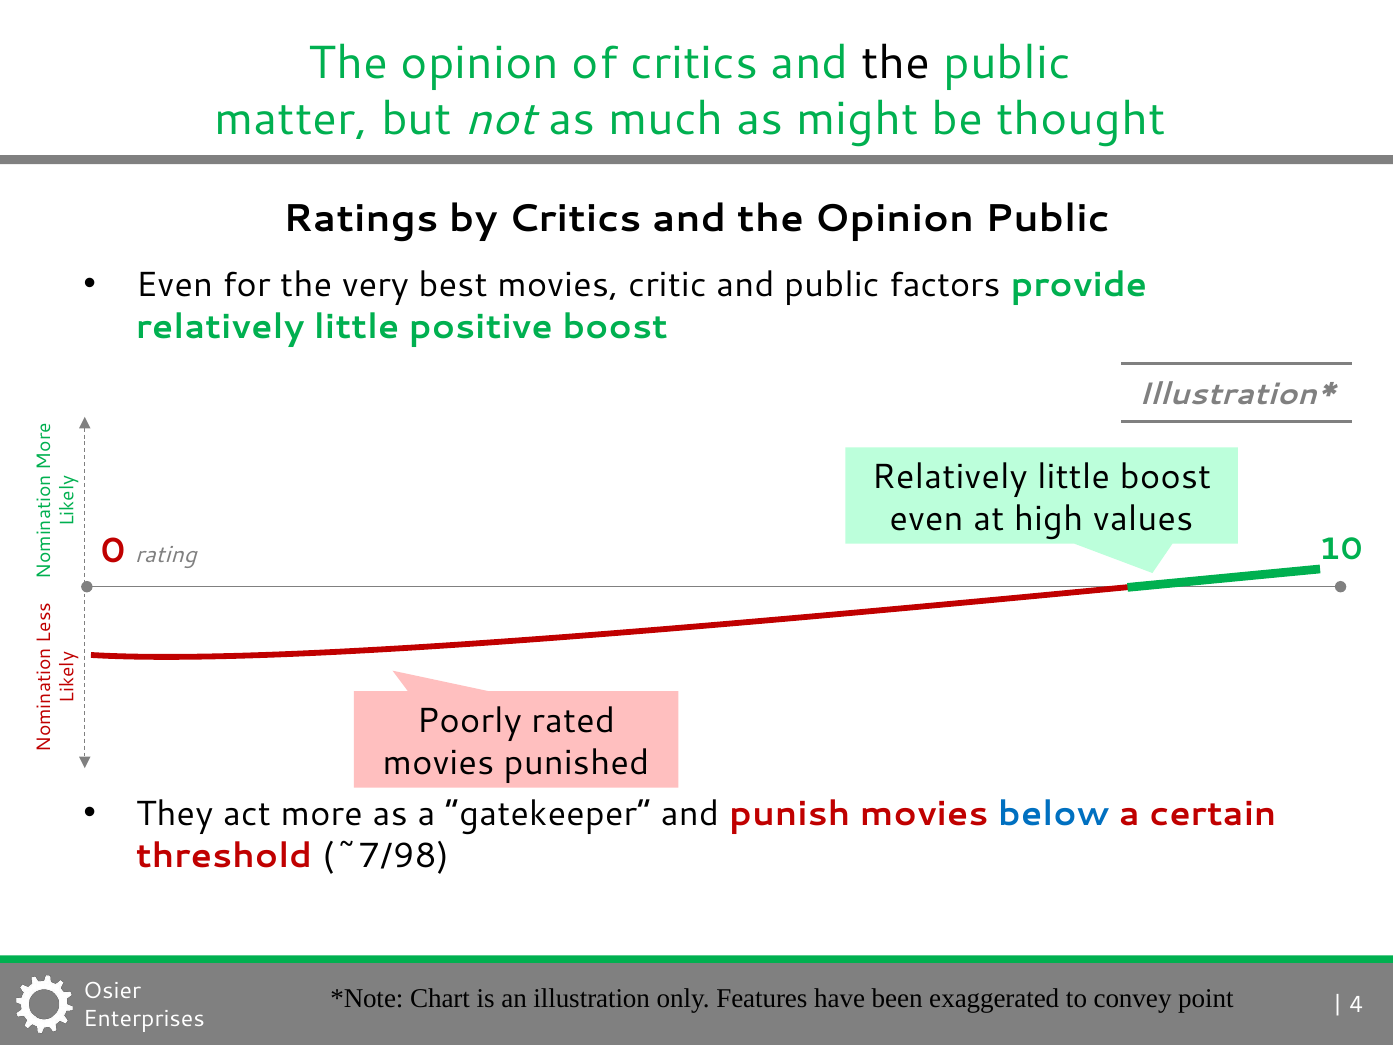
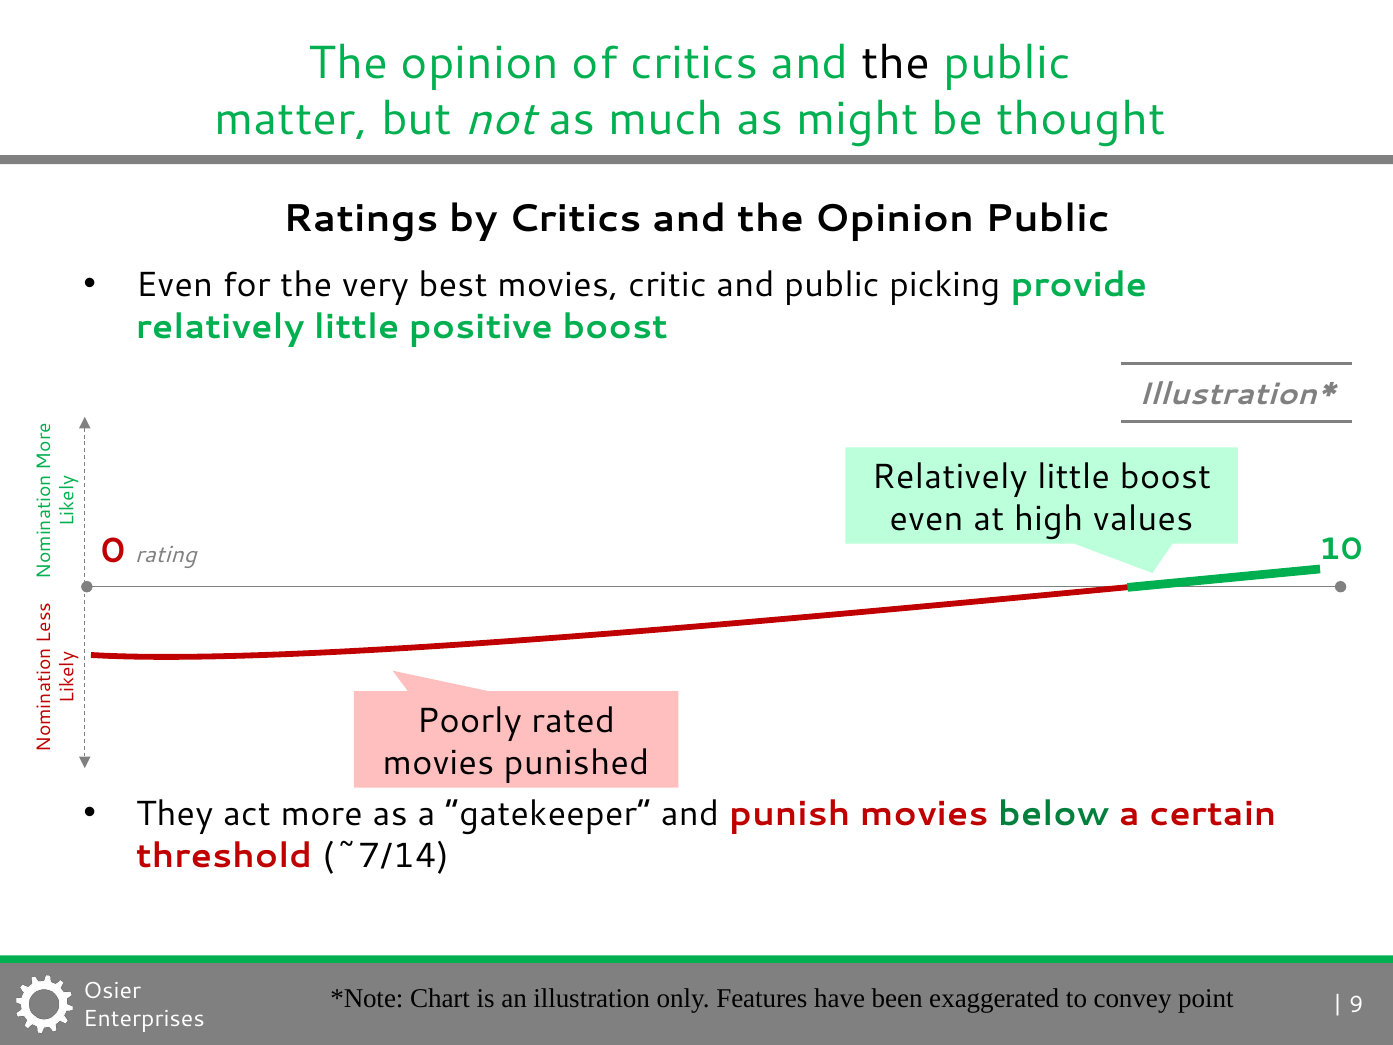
factors: factors -> picking
below colour: blue -> green
~7/98: ~7/98 -> ~7/14
4: 4 -> 9
